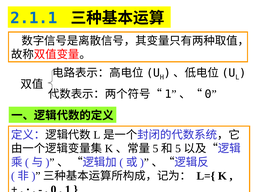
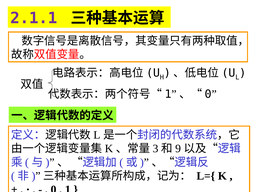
2.1.1 colour: blue -> purple
5 at (156, 149): 5 -> 3
5 at (178, 149): 5 -> 9
